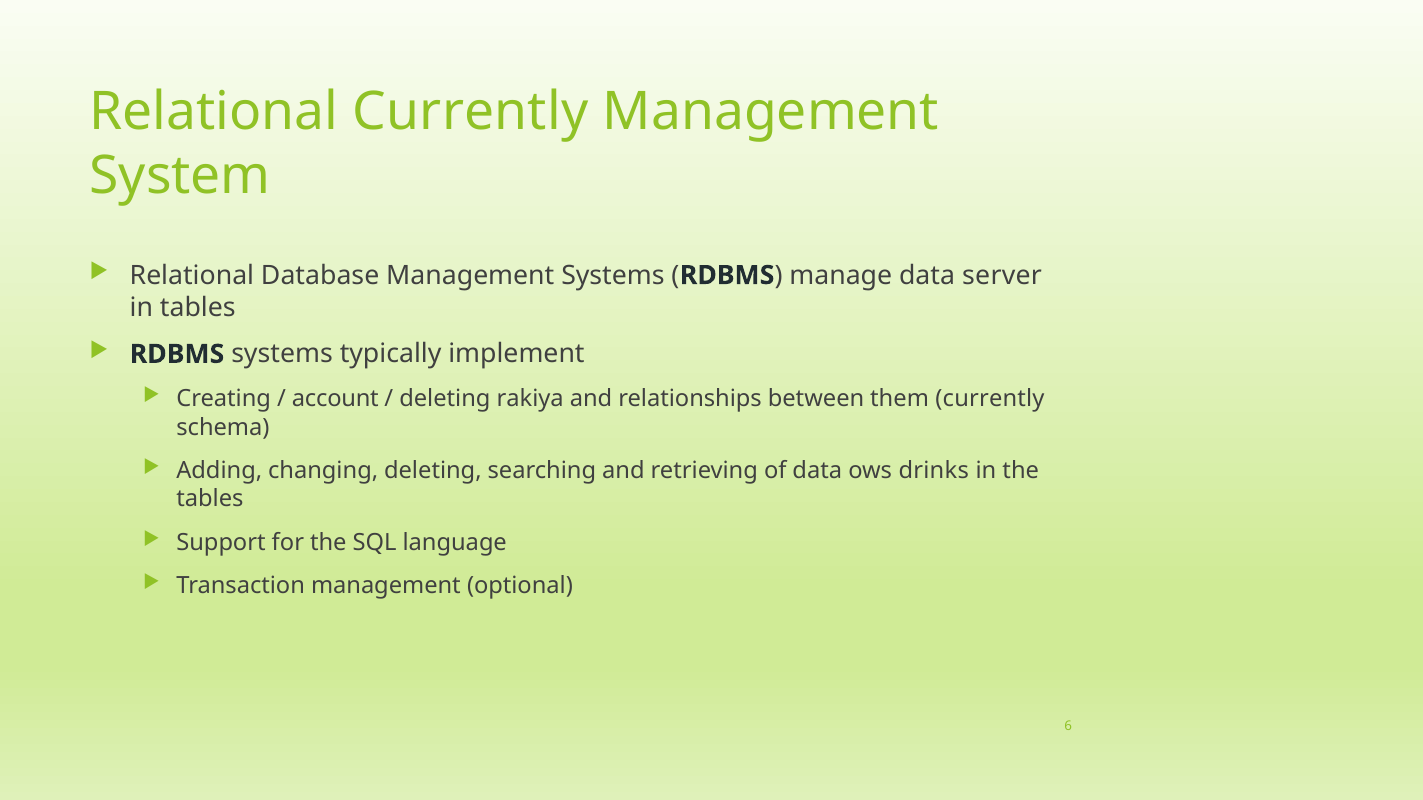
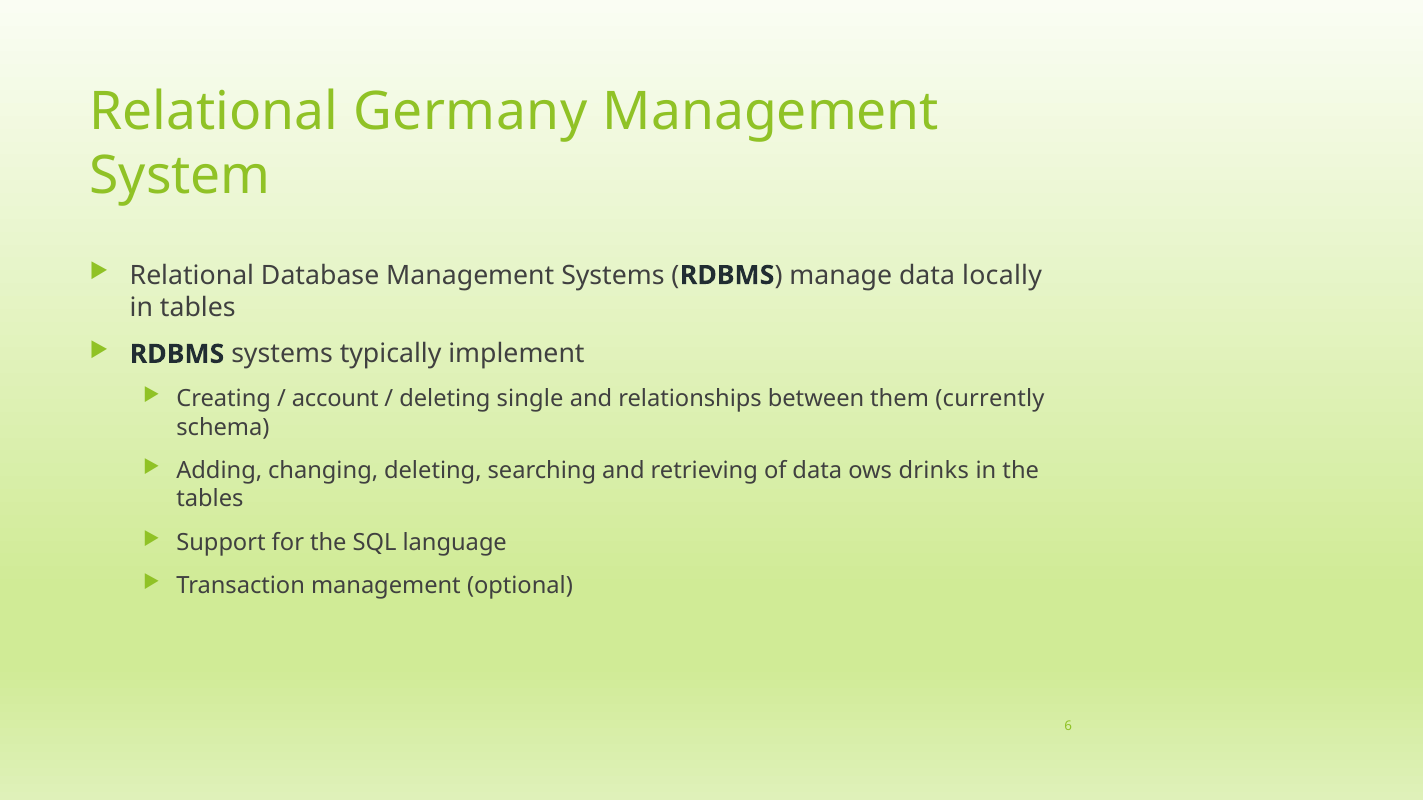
Relational Currently: Currently -> Germany
server: server -> locally
rakiya: rakiya -> single
